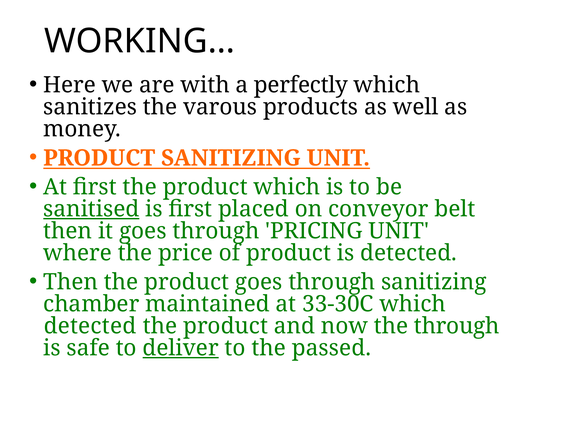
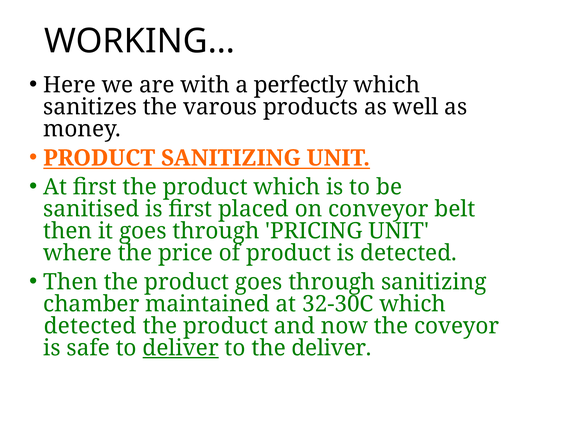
sanitised underline: present -> none
33-30C: 33-30C -> 32-30C
the through: through -> coveyor
the passed: passed -> deliver
